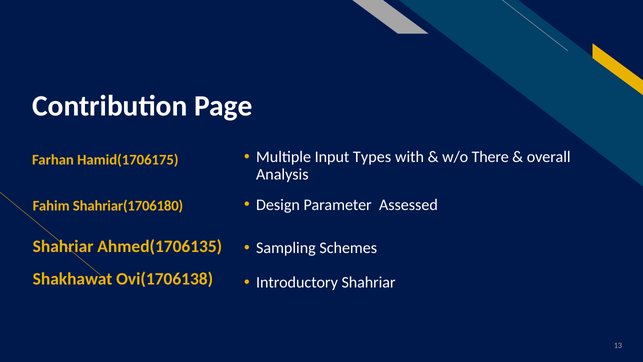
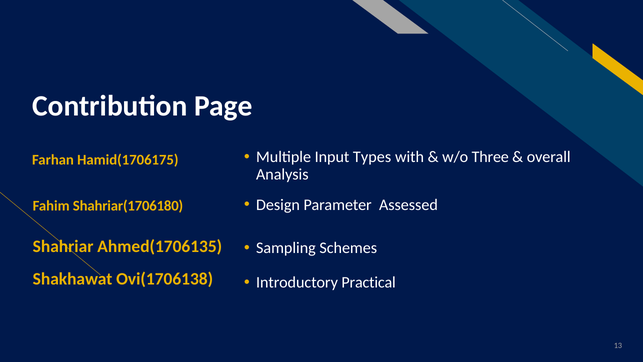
There: There -> Three
Introductory Shahriar: Shahriar -> Practical
